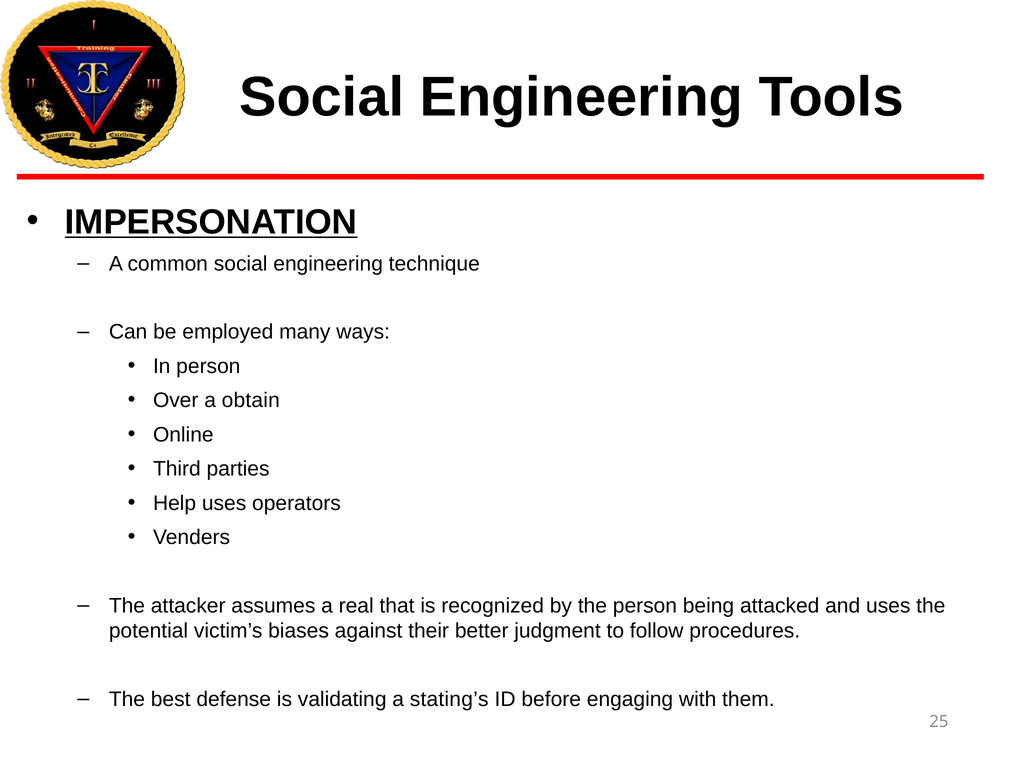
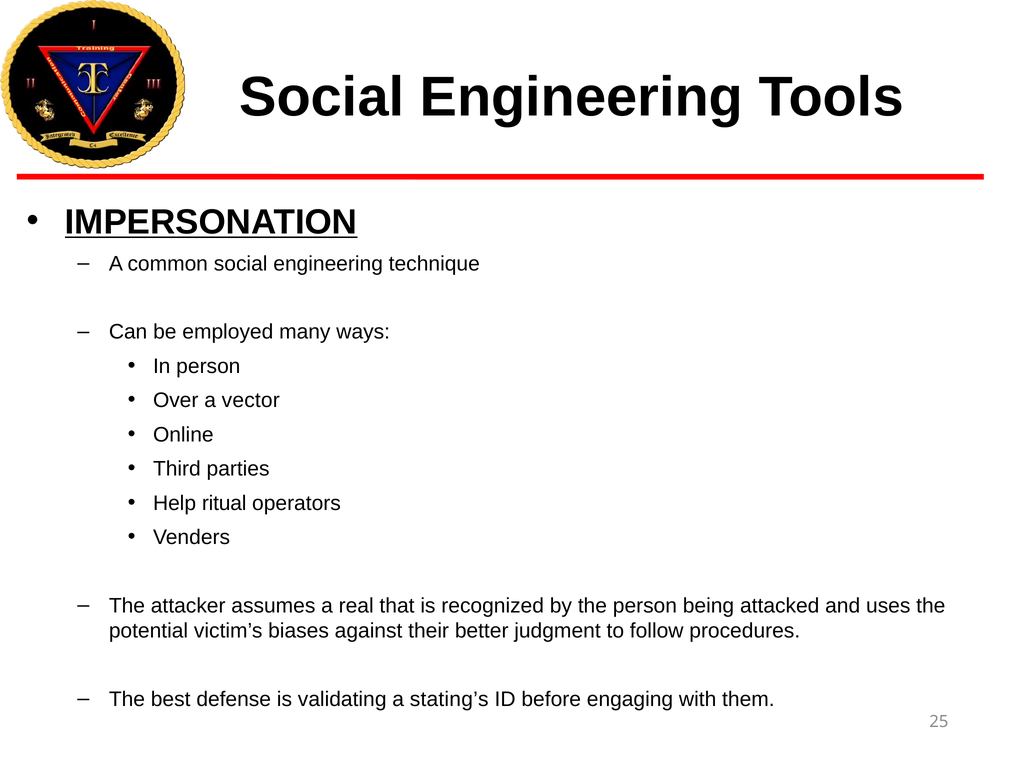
obtain: obtain -> vector
Help uses: uses -> ritual
